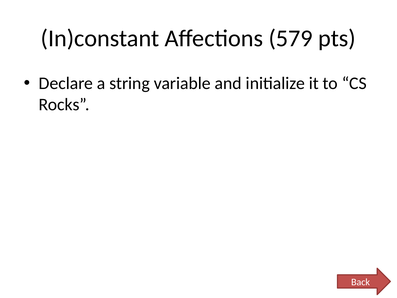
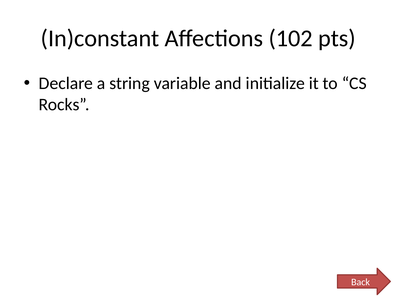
579: 579 -> 102
